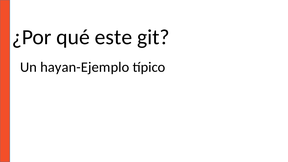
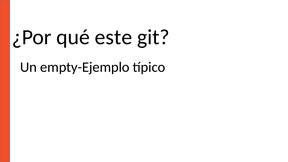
hayan-Ejemplo: hayan-Ejemplo -> empty-Ejemplo
